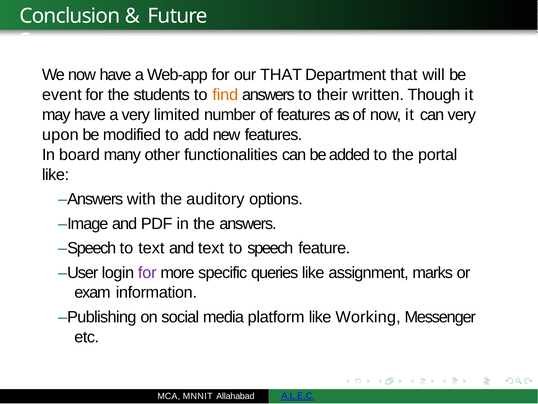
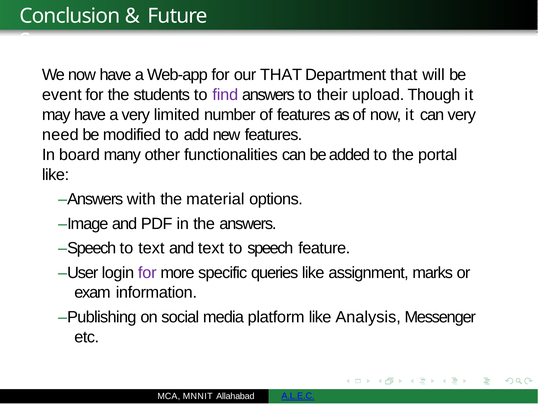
find colour: orange -> purple
written: written -> upload
upon: upon -> need
auditory: auditory -> material
Working: Working -> Analysis
